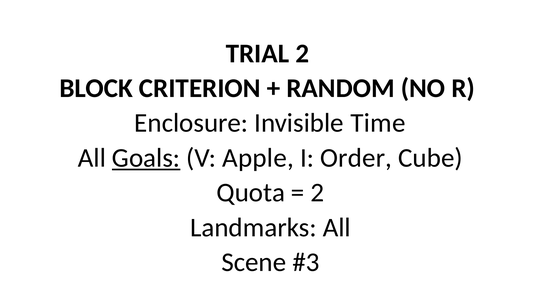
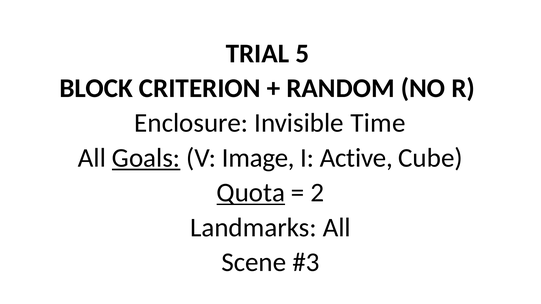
TRIAL 2: 2 -> 5
Apple: Apple -> Image
Order: Order -> Active
Quota underline: none -> present
